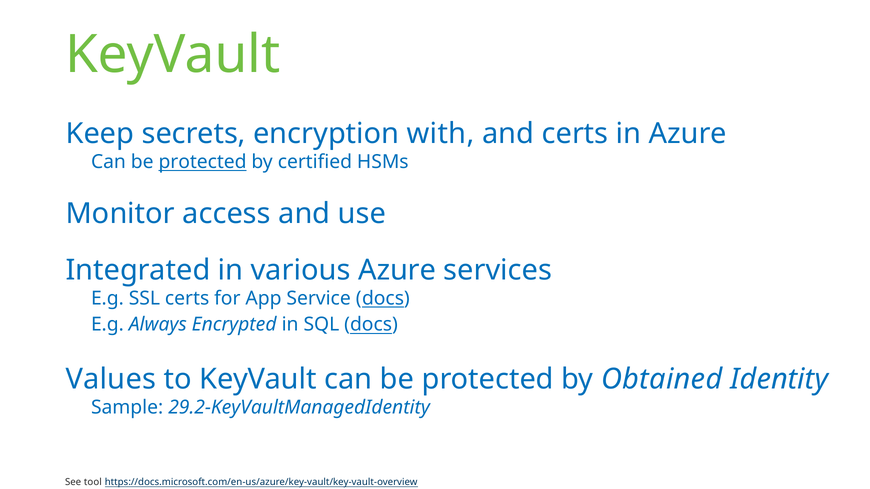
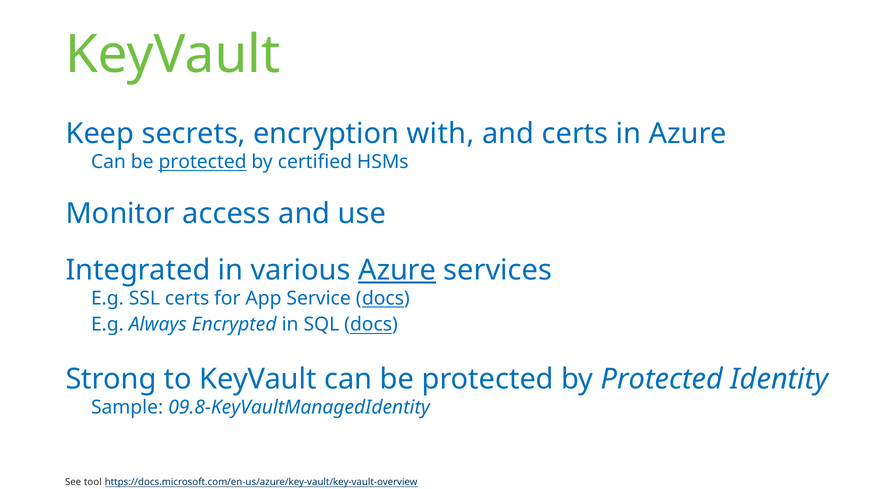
Azure at (397, 270) underline: none -> present
Values: Values -> Strong
by Obtained: Obtained -> Protected
29.2-KeyVaultManagedIdentity: 29.2-KeyVaultManagedIdentity -> 09.8-KeyVaultManagedIdentity
